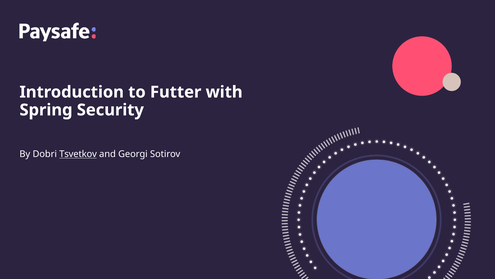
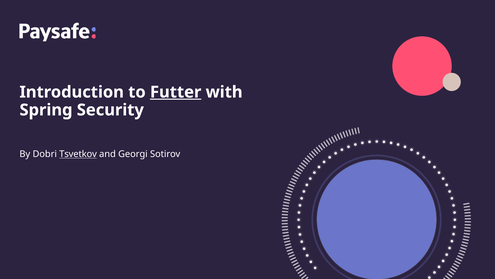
Futter underline: none -> present
